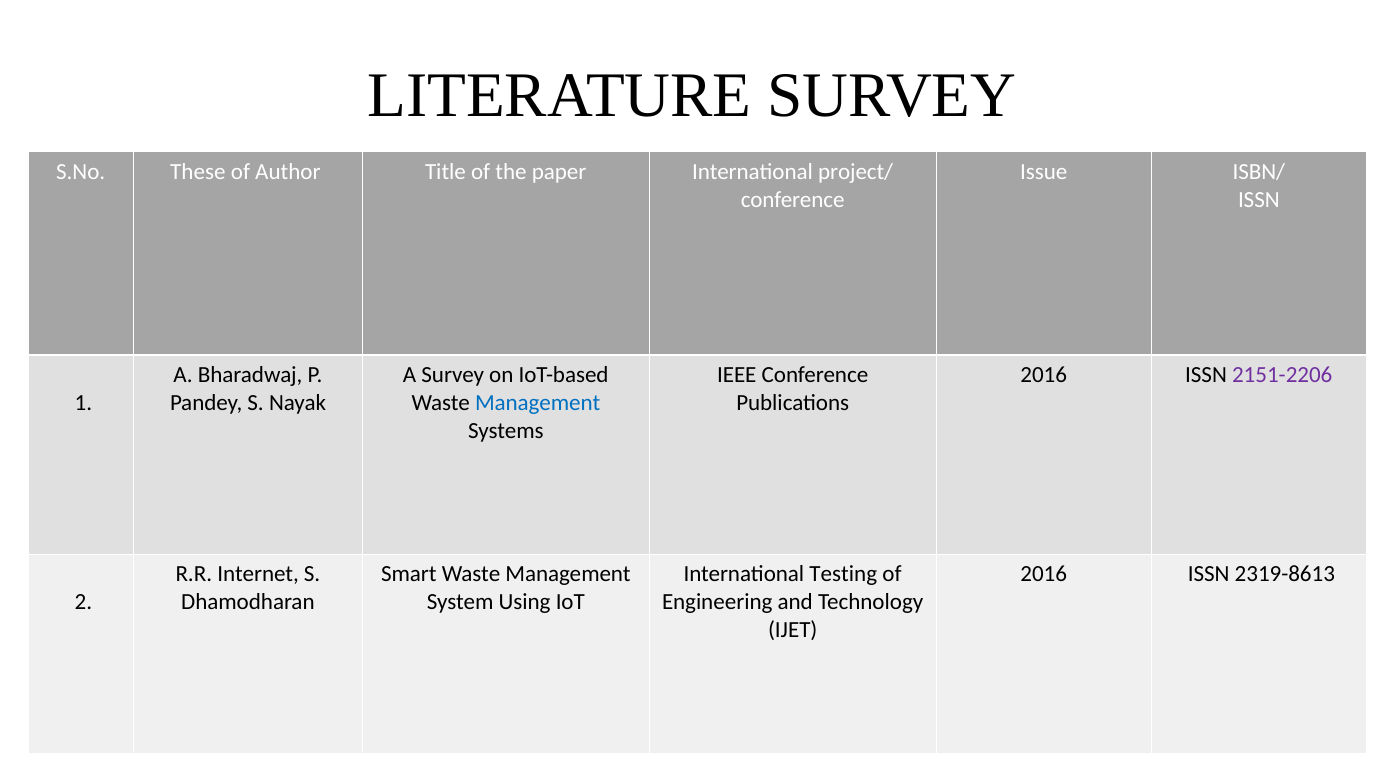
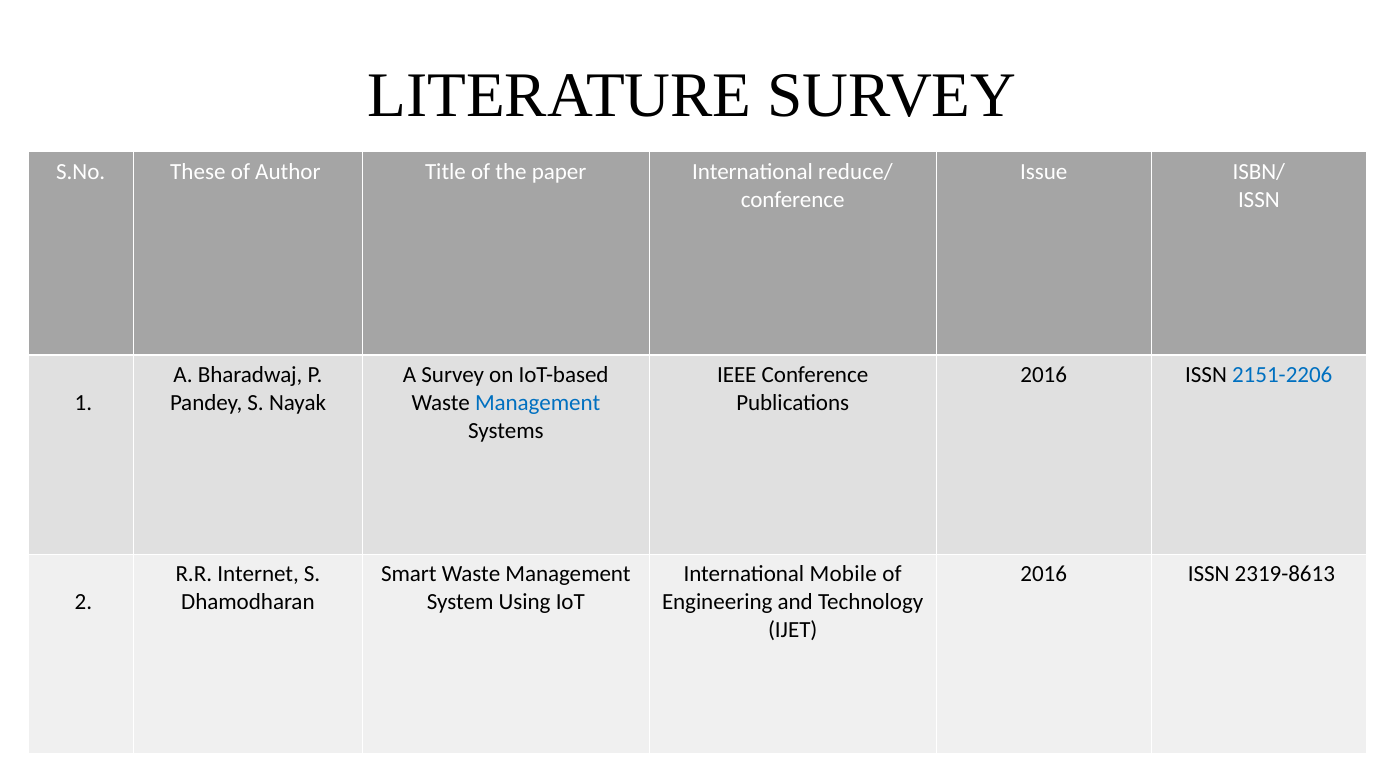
project/: project/ -> reduce/
2151-2206 colour: purple -> blue
Testing: Testing -> Mobile
